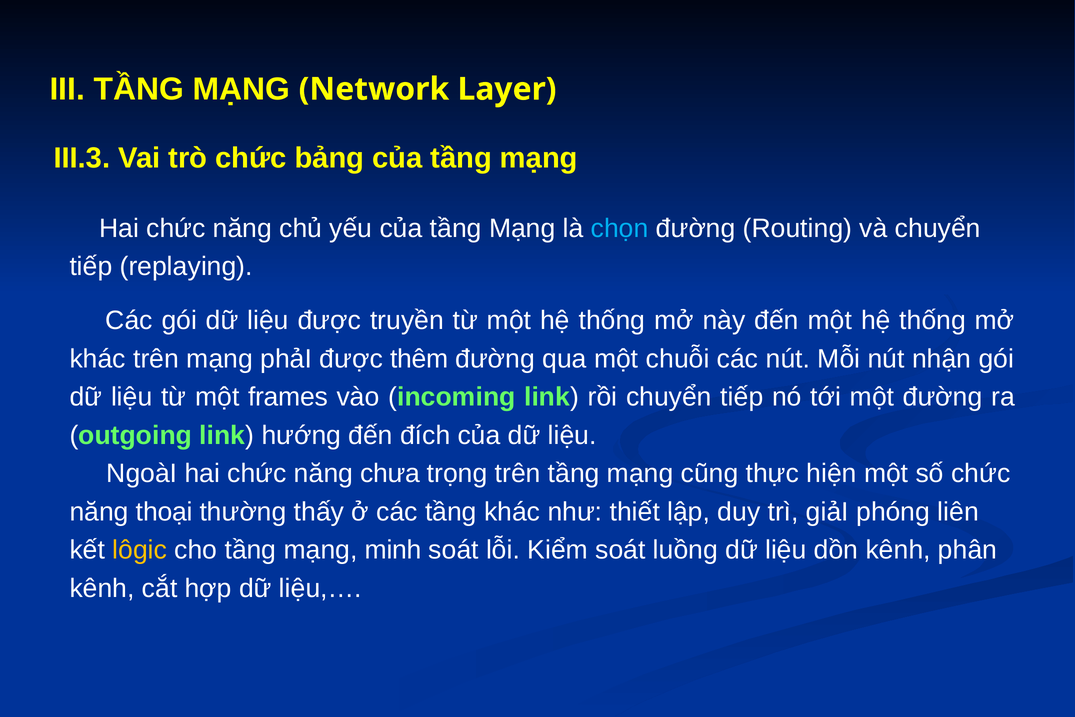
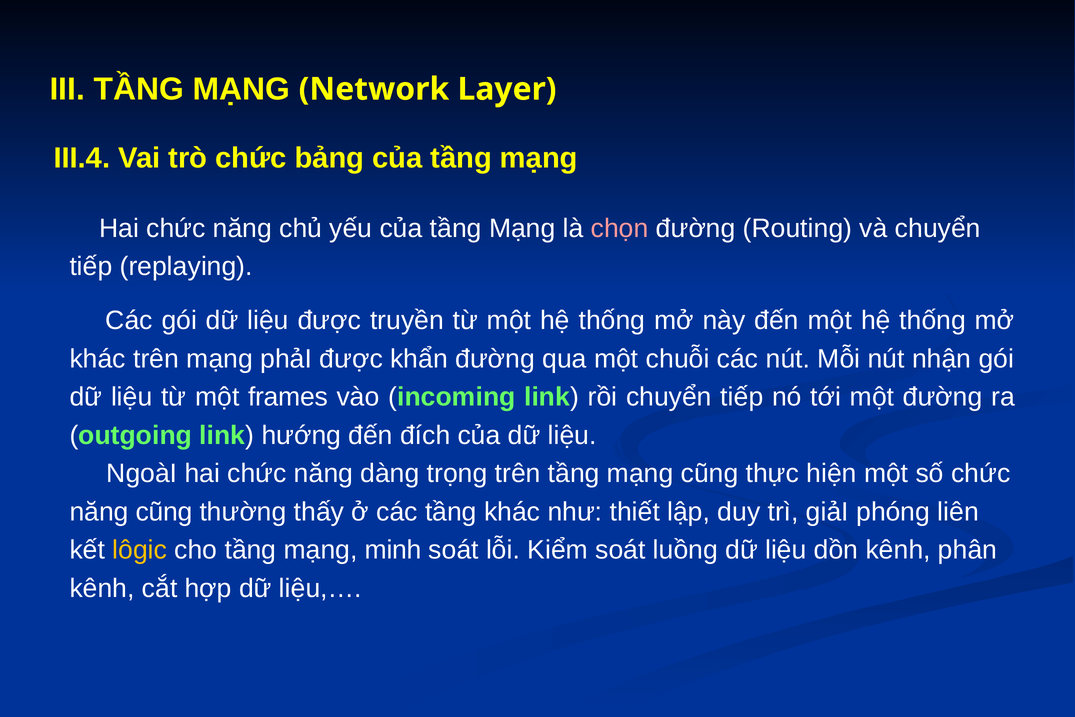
III.3: III.3 -> III.4
chọn colour: light blue -> pink
thêm: thêm -> khẩn
chưa: chưa -> dàng
năng thoại: thoại -> cũng
